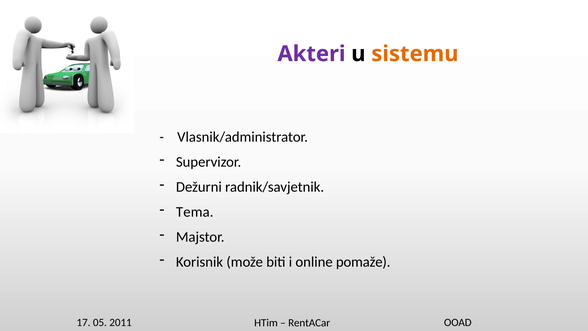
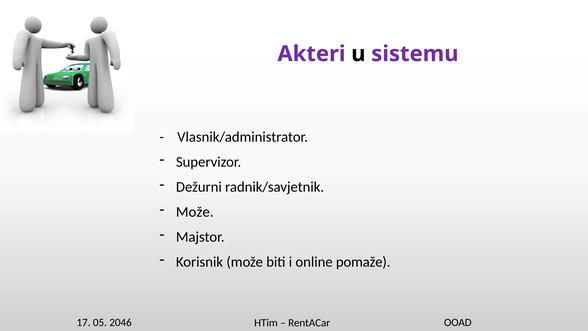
sistemu colour: orange -> purple
Tema at (195, 212): Tema -> Može
2011: 2011 -> 2046
